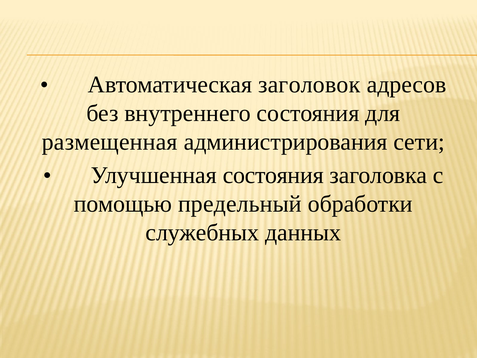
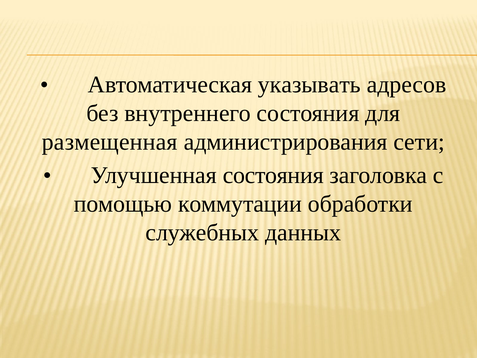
заголовок: заголовок -> указывать
предельный: предельный -> коммутации
